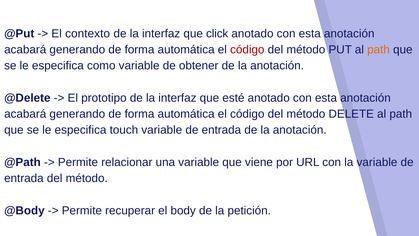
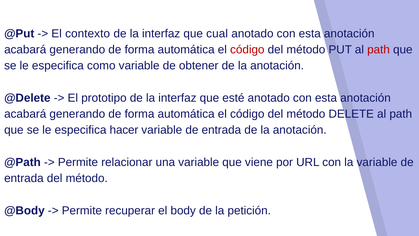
click: click -> cual
path at (379, 50) colour: orange -> red
touch: touch -> hacer
